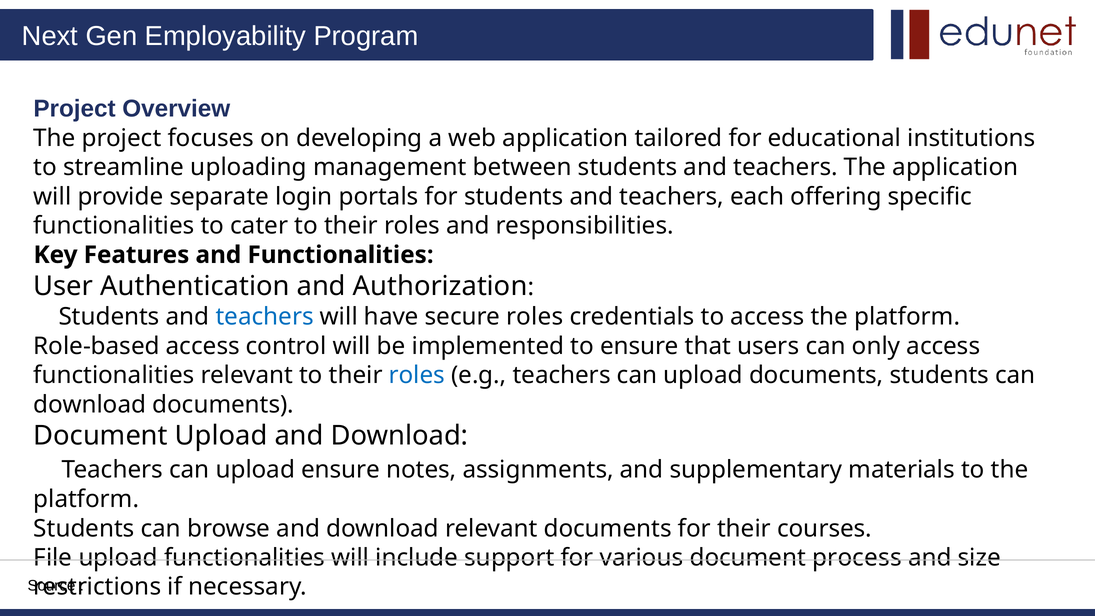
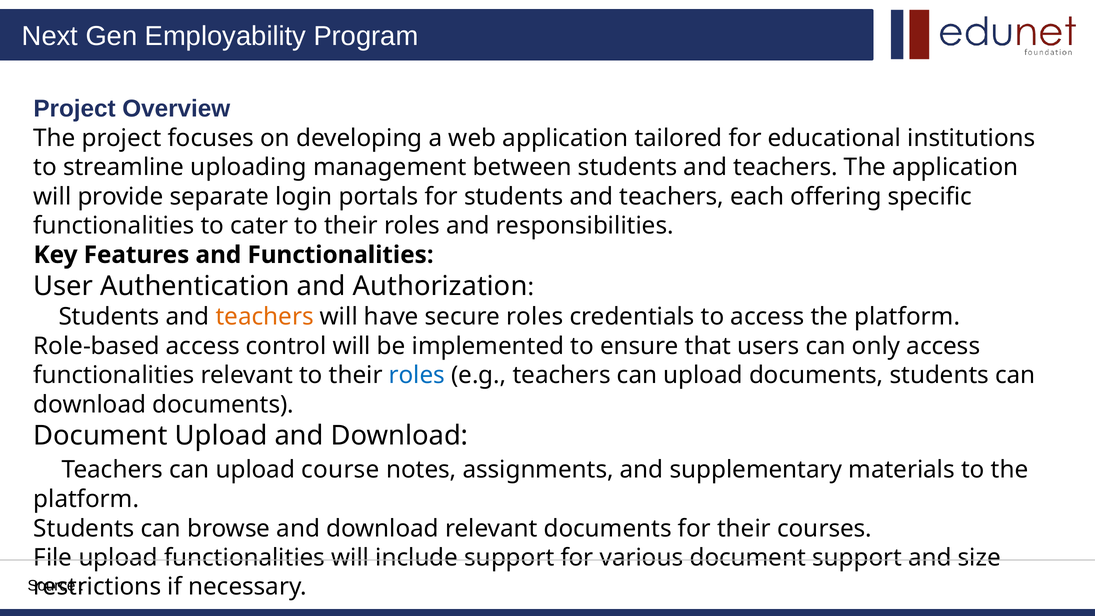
teachers at (265, 317) colour: blue -> orange
upload ensure: ensure -> course
document process: process -> support
